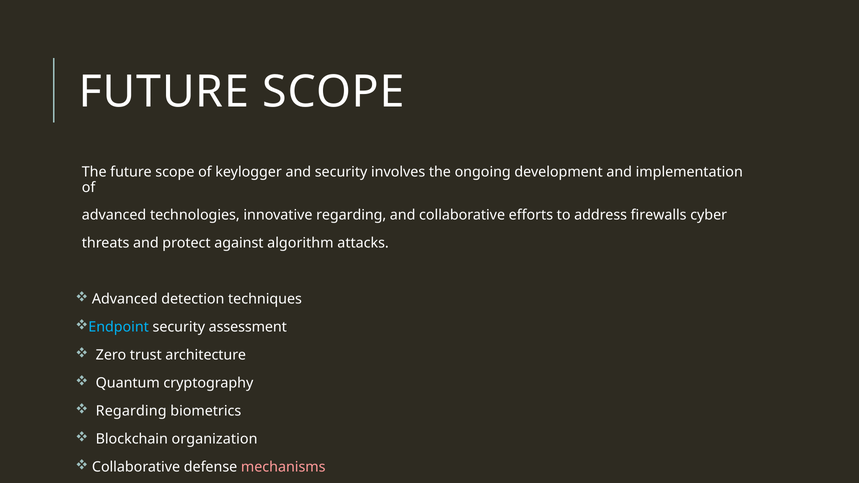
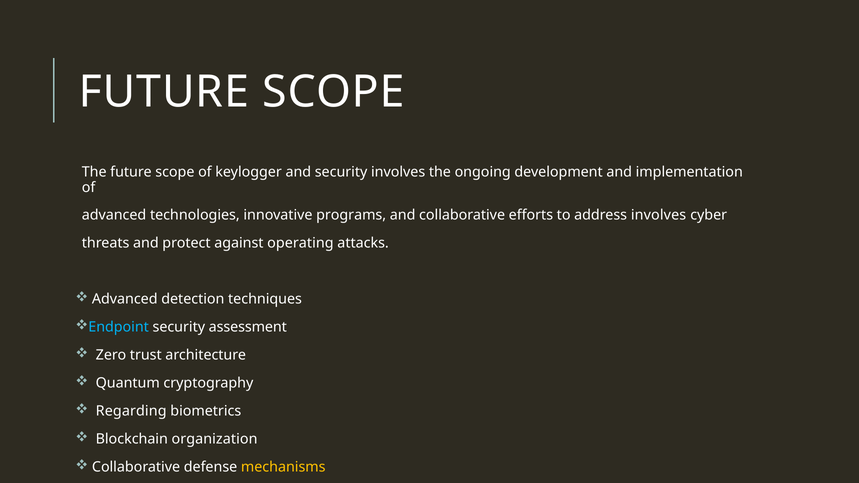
innovative regarding: regarding -> programs
address firewalls: firewalls -> involves
algorithm: algorithm -> operating
mechanisms colour: pink -> yellow
